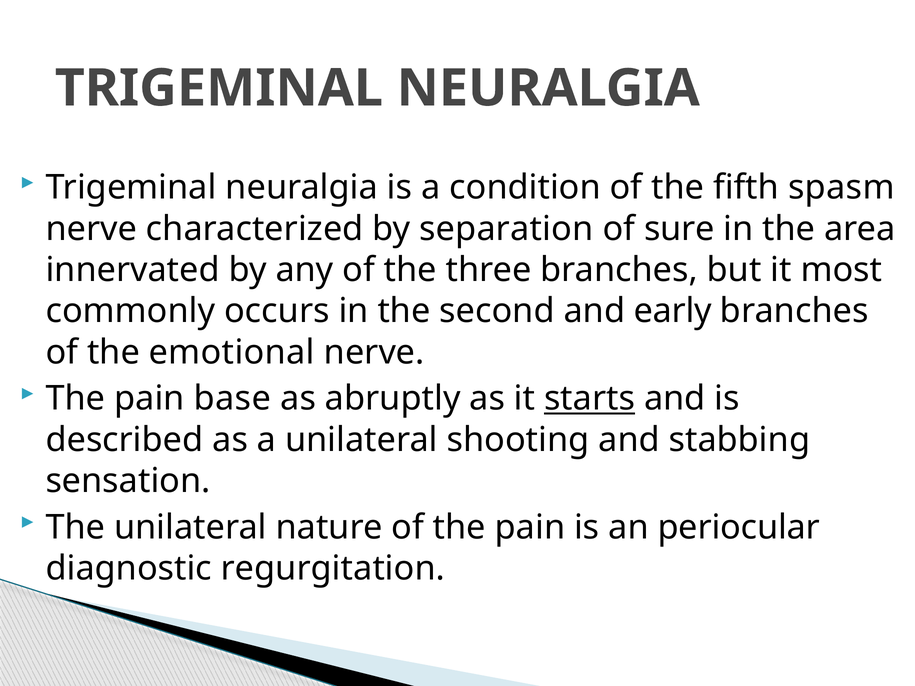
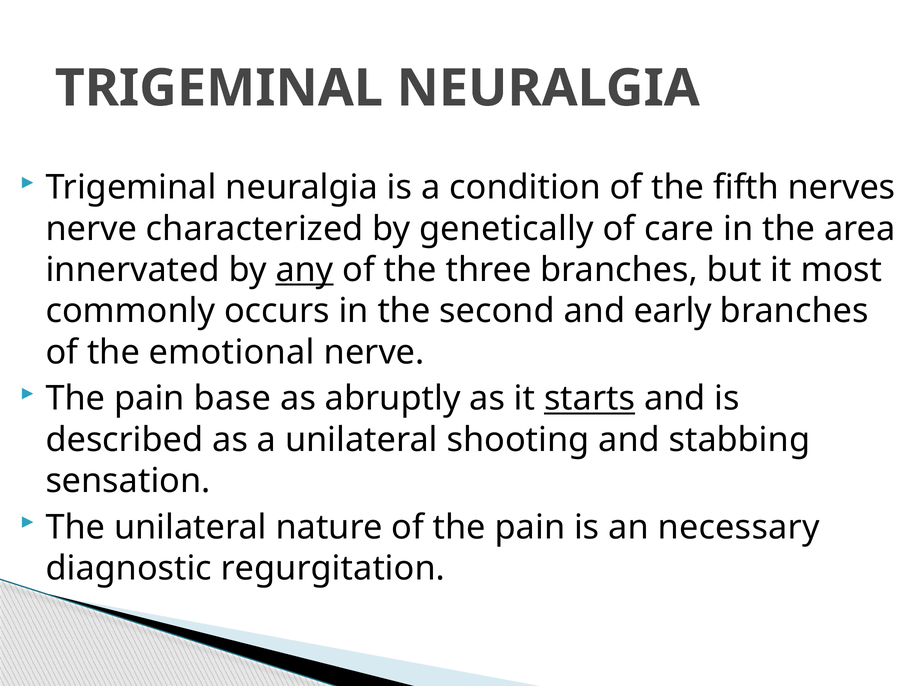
spasm: spasm -> nerves
separation: separation -> genetically
sure: sure -> care
any underline: none -> present
periocular: periocular -> necessary
